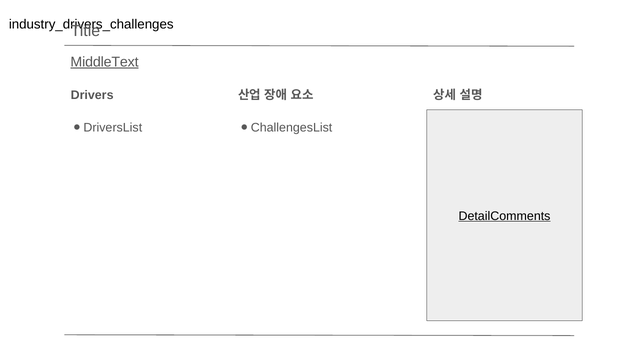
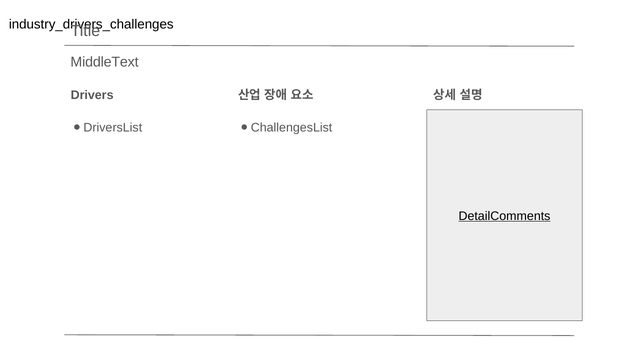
MiddleText underline: present -> none
